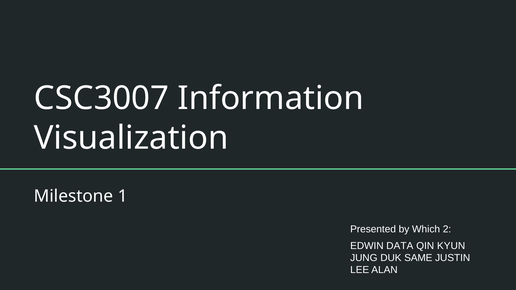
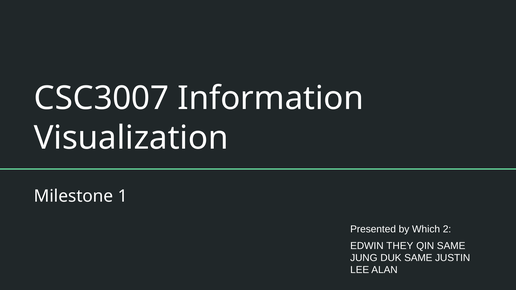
DATA: DATA -> THEY
QIN KYUN: KYUN -> SAME
